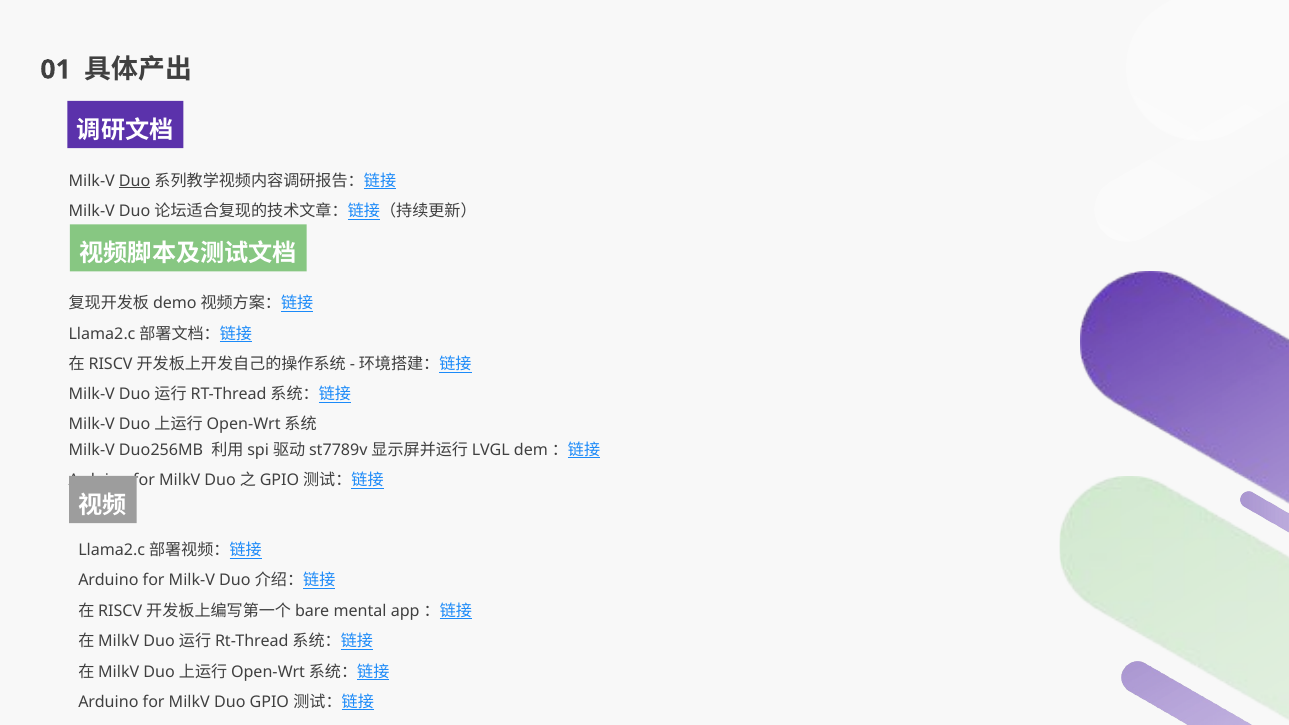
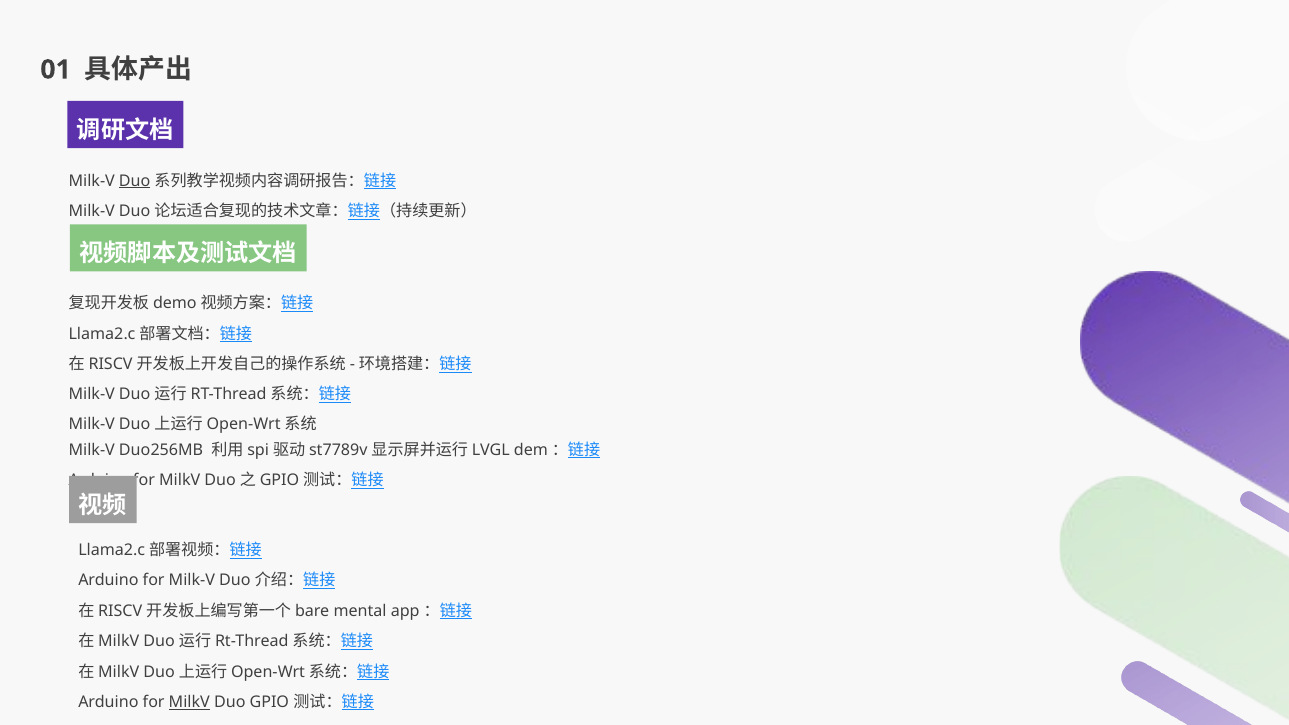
MilkV at (189, 702) underline: none -> present
